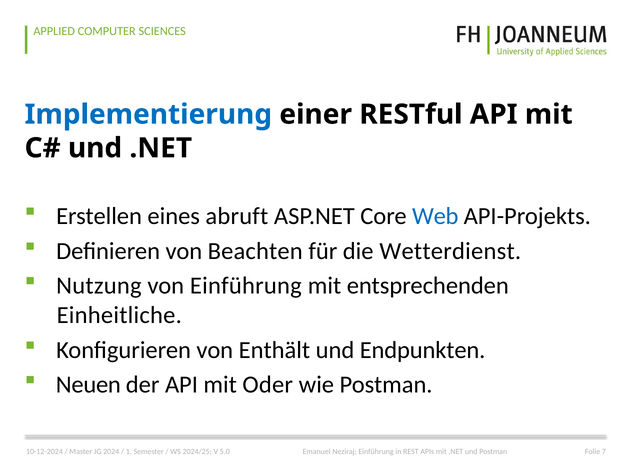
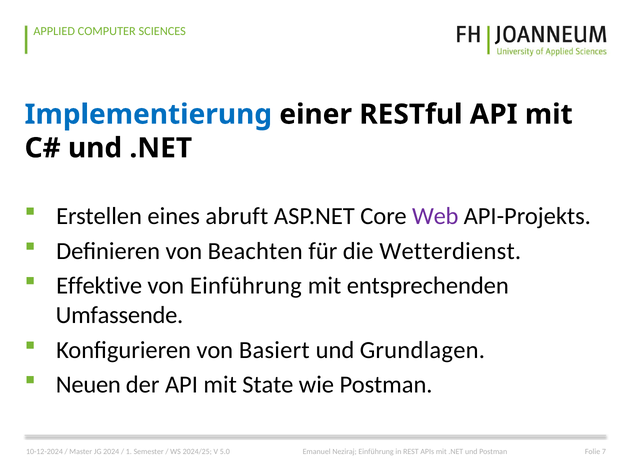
Web colour: blue -> purple
Nutzung: Nutzung -> Effektive
Einheitliche: Einheitliche -> Umfassende
Enthält: Enthält -> Basiert
Endpunkten: Endpunkten -> Grundlagen
Oder: Oder -> State
